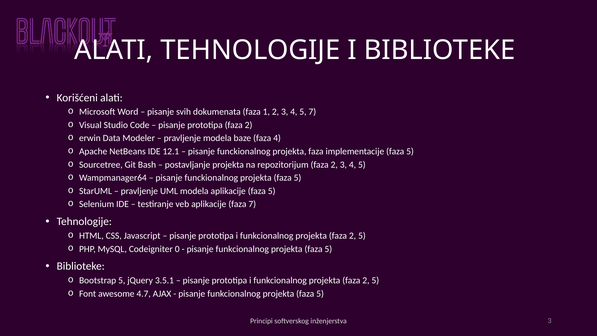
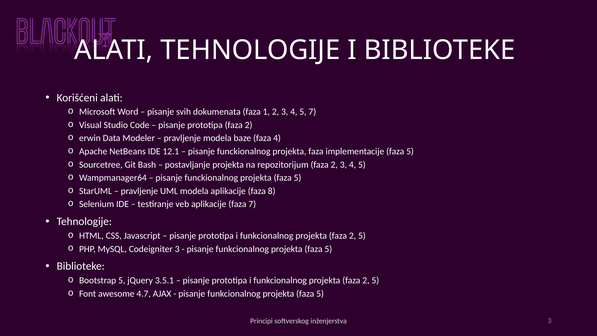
aplikacije faza 5: 5 -> 8
Codeigniter 0: 0 -> 3
